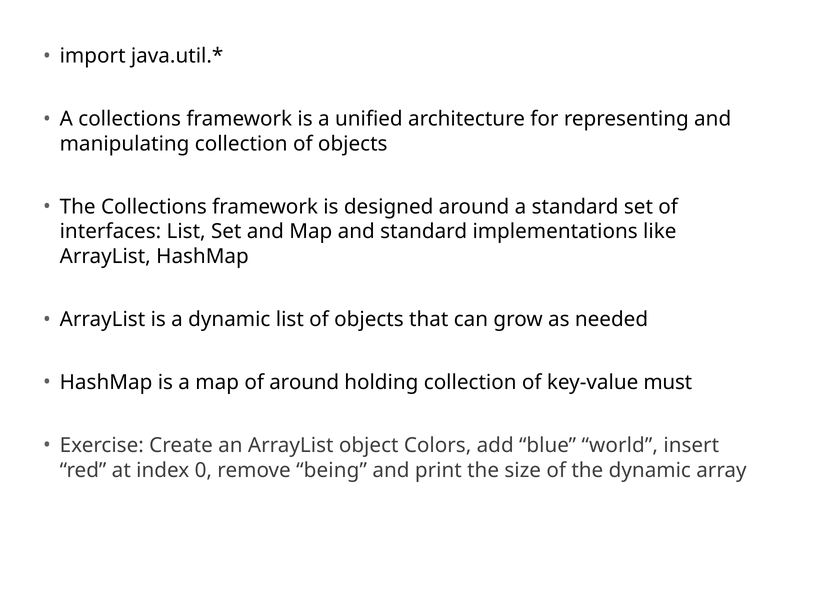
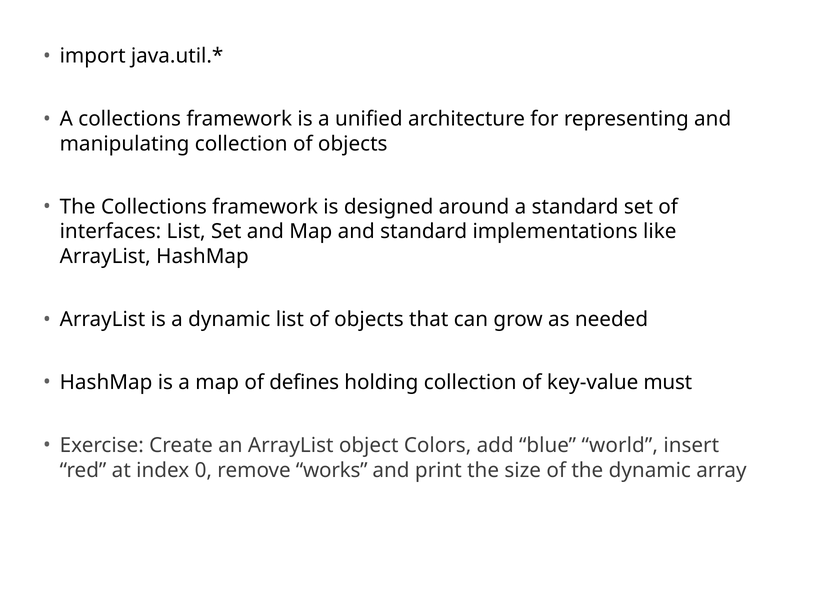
of around: around -> defines
being: being -> works
